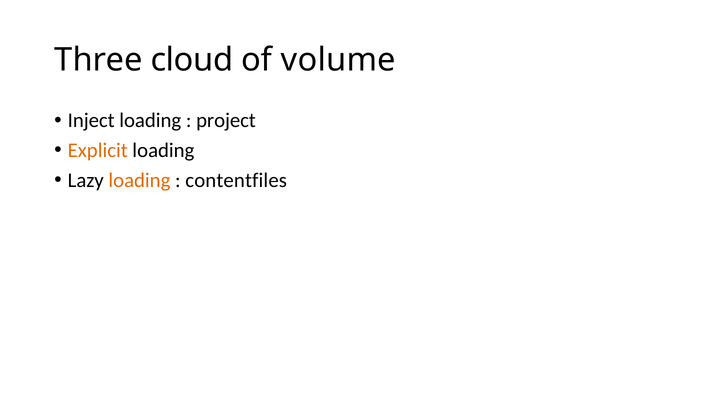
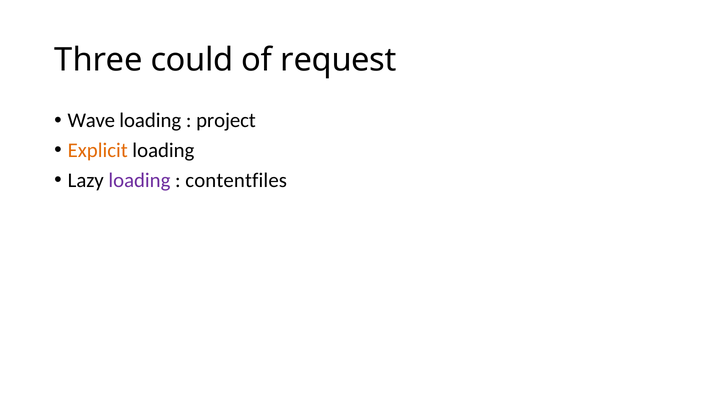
cloud: cloud -> could
volume: volume -> request
Inject: Inject -> Wave
loading at (139, 180) colour: orange -> purple
